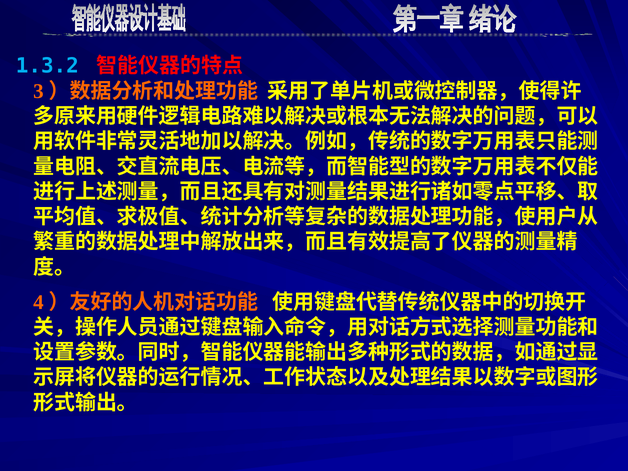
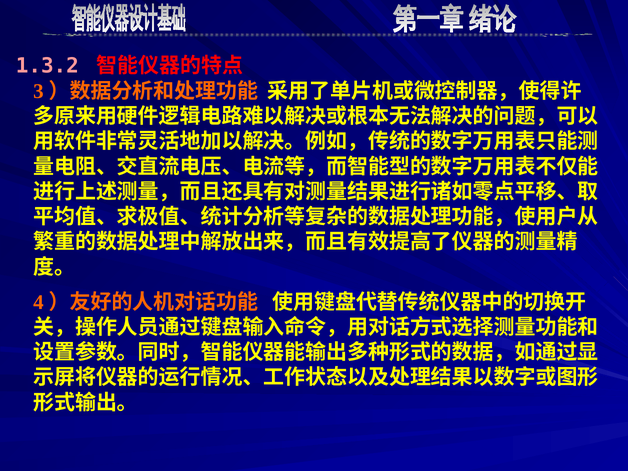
1.3.2 colour: light blue -> pink
